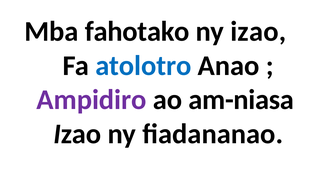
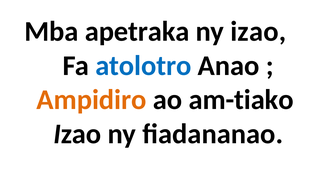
fahotako: fahotako -> apetraka
Ampidiro colour: purple -> orange
am-niasa: am-niasa -> am-tiako
